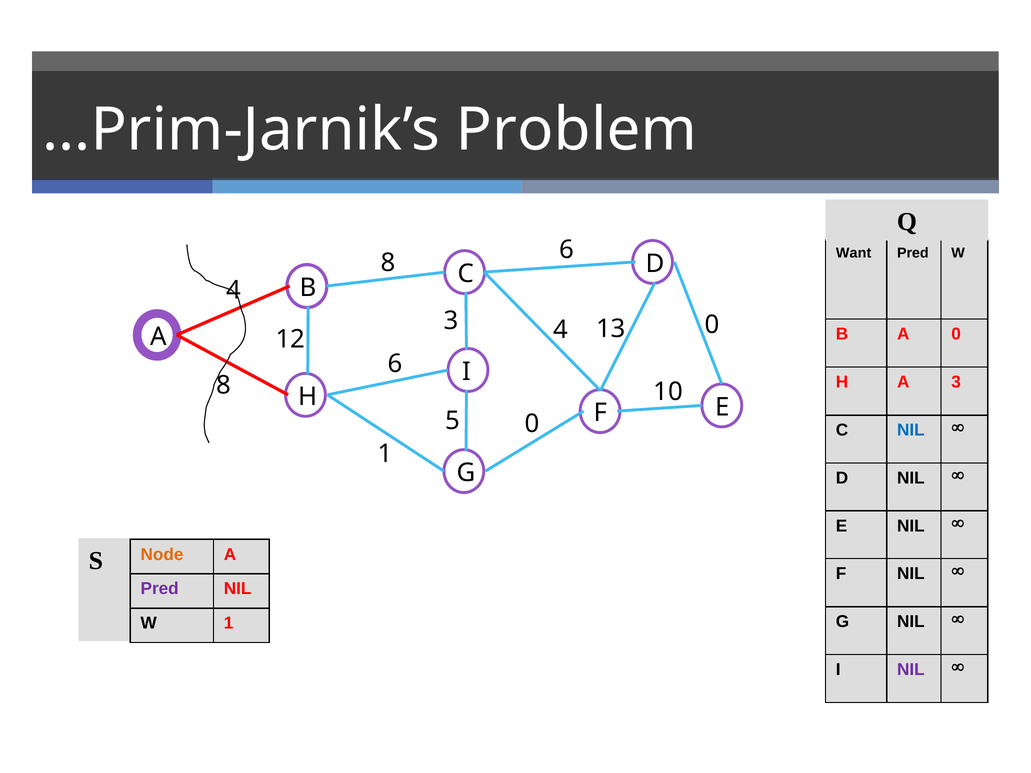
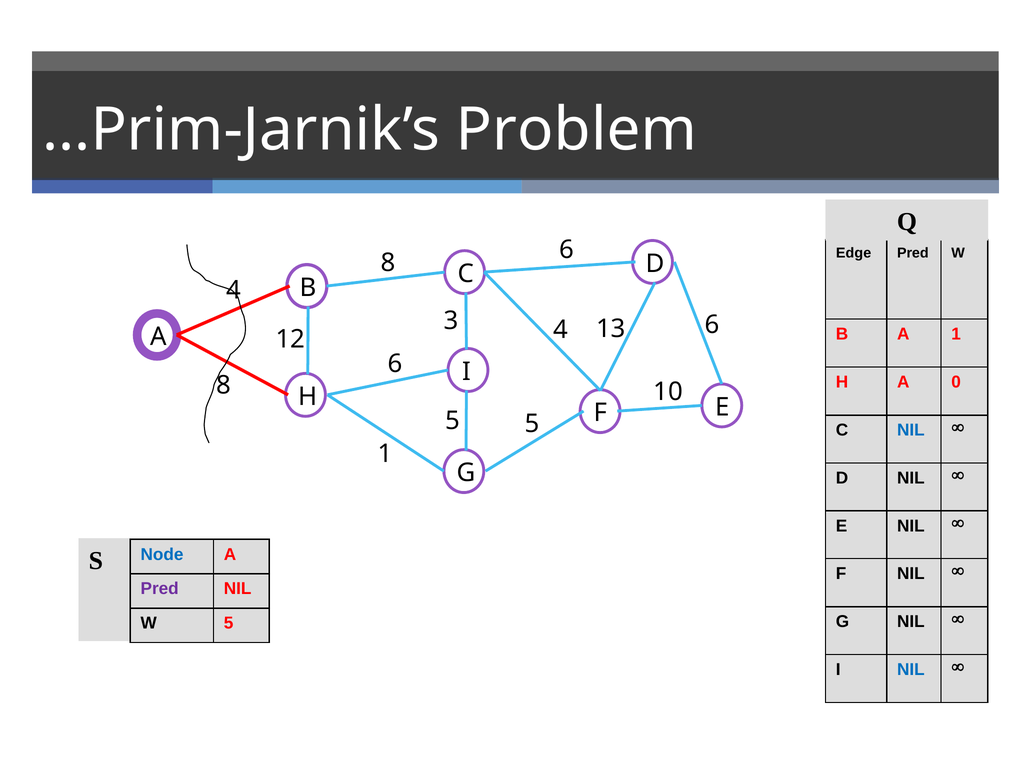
Want: Want -> Edge
13 0: 0 -> 6
A 0: 0 -> 1
A 3: 3 -> 0
5 0: 0 -> 5
Node colour: orange -> blue
W 1: 1 -> 5
NIL at (911, 670) colour: purple -> blue
